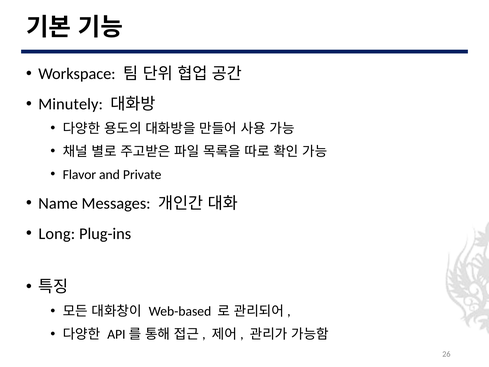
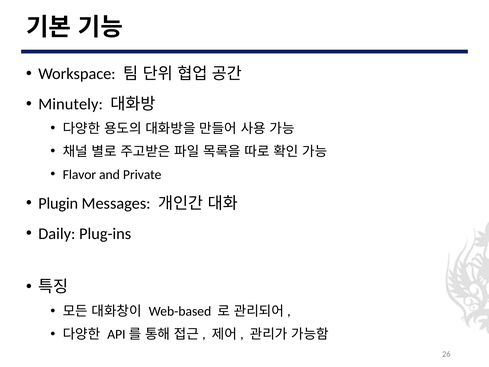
Name: Name -> Plugin
Long: Long -> Daily
